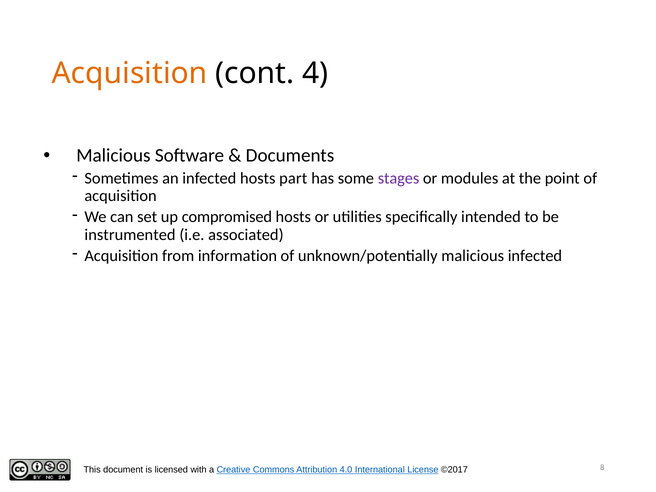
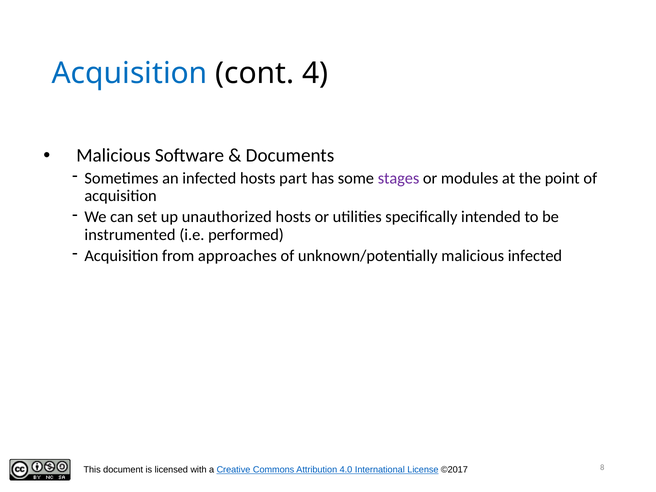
Acquisition at (130, 74) colour: orange -> blue
compromised: compromised -> unauthorized
associated: associated -> performed
information: information -> approaches
